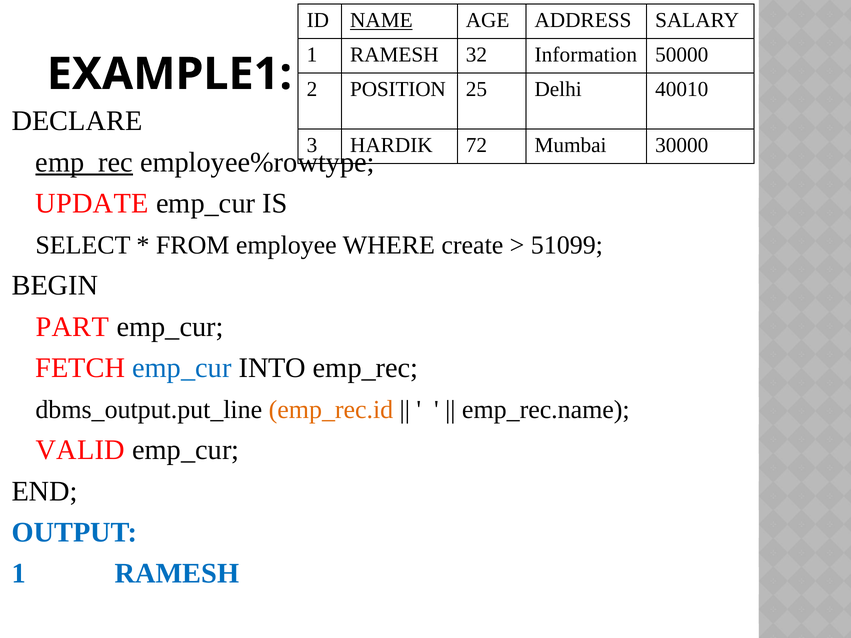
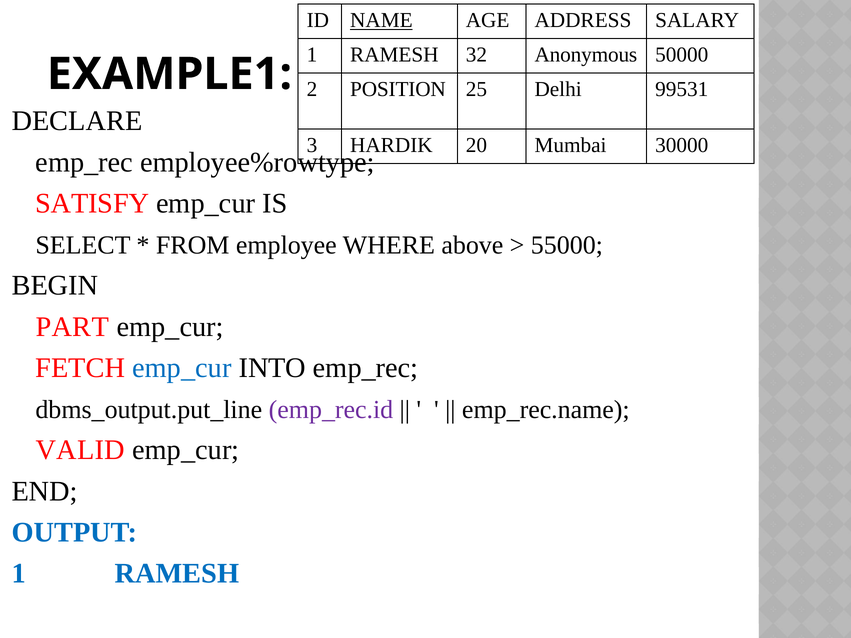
Information: Information -> Anonymous
40010: 40010 -> 99531
72: 72 -> 20
emp_rec at (84, 162) underline: present -> none
UPDATE: UPDATE -> SATISFY
create: create -> above
51099: 51099 -> 55000
emp_rec.id colour: orange -> purple
